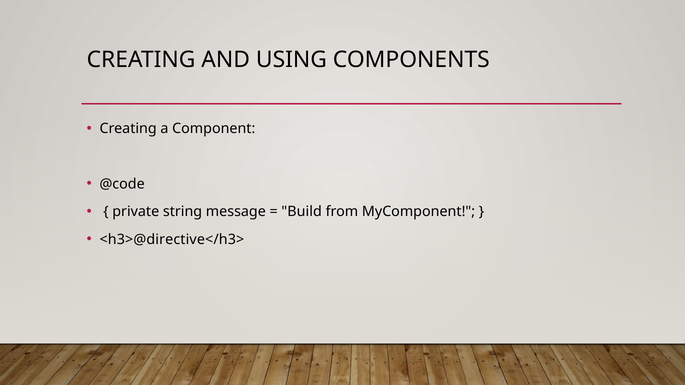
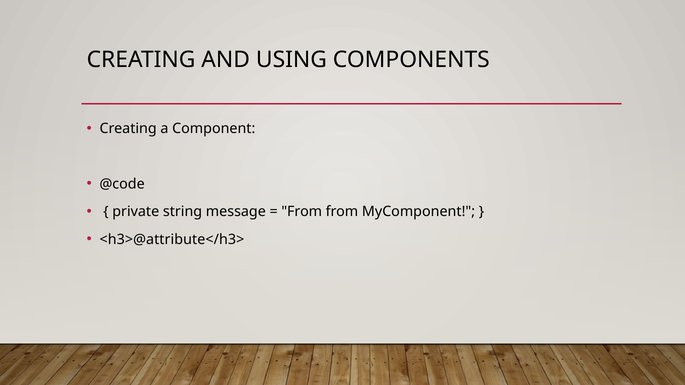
Build at (302, 212): Build -> From
<h3>@directive</h3>: <h3>@directive</h3> -> <h3>@attribute</h3>
